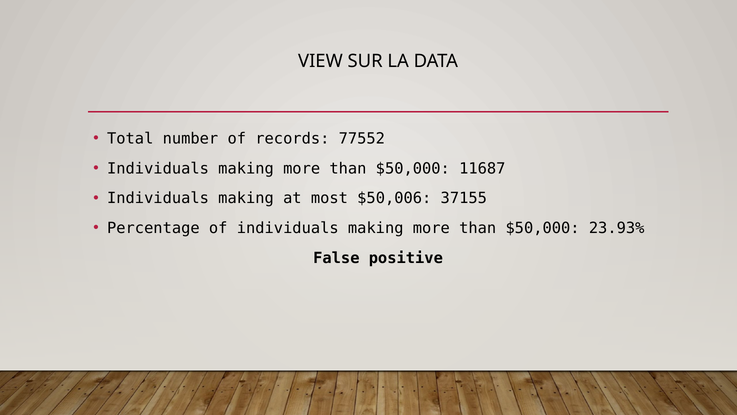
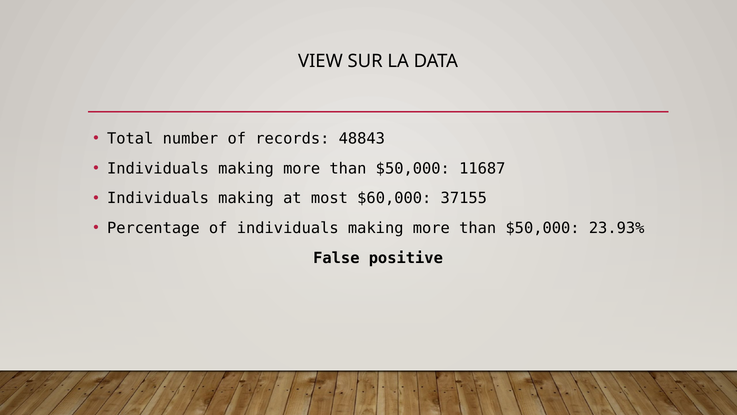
77552: 77552 -> 48843
$50,006: $50,006 -> $60,000
